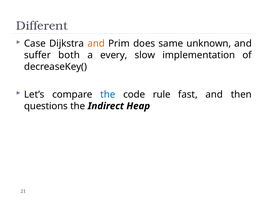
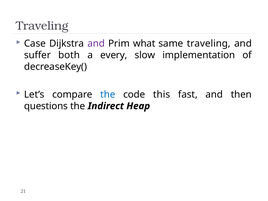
Different at (42, 26): Different -> Traveling
and at (96, 44) colour: orange -> purple
does: does -> what
same unknown: unknown -> traveling
rule: rule -> this
